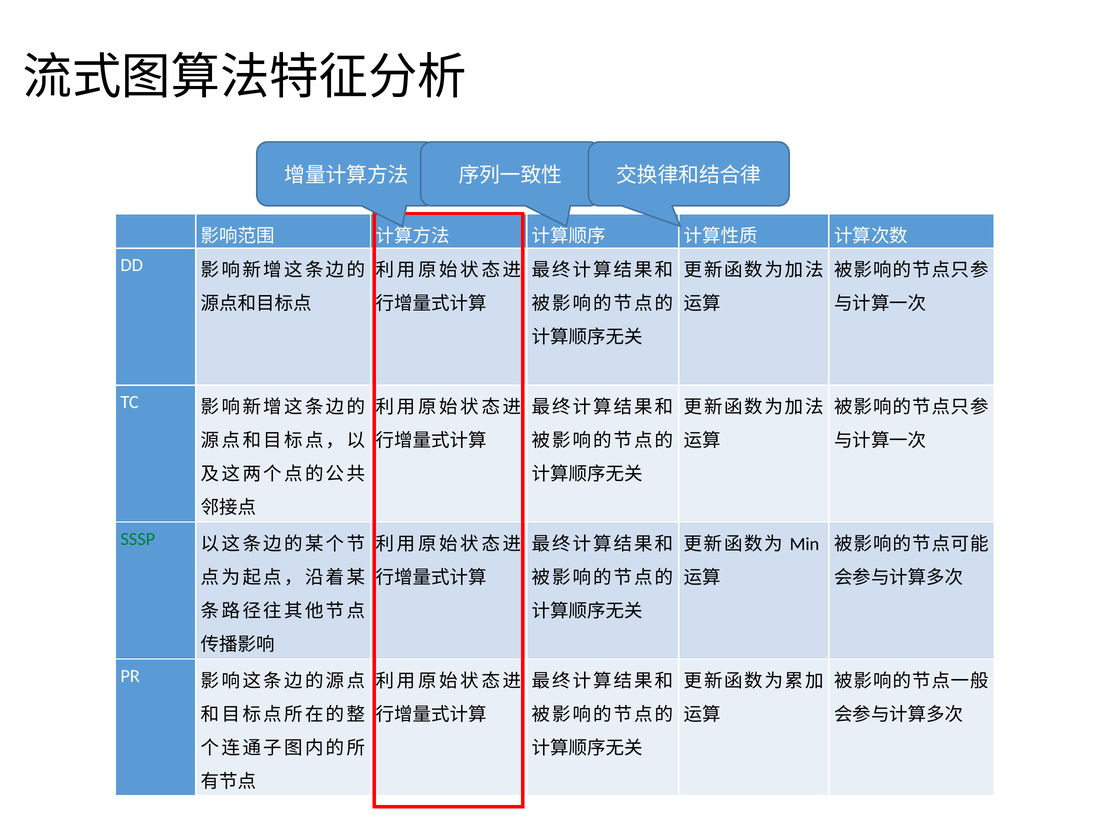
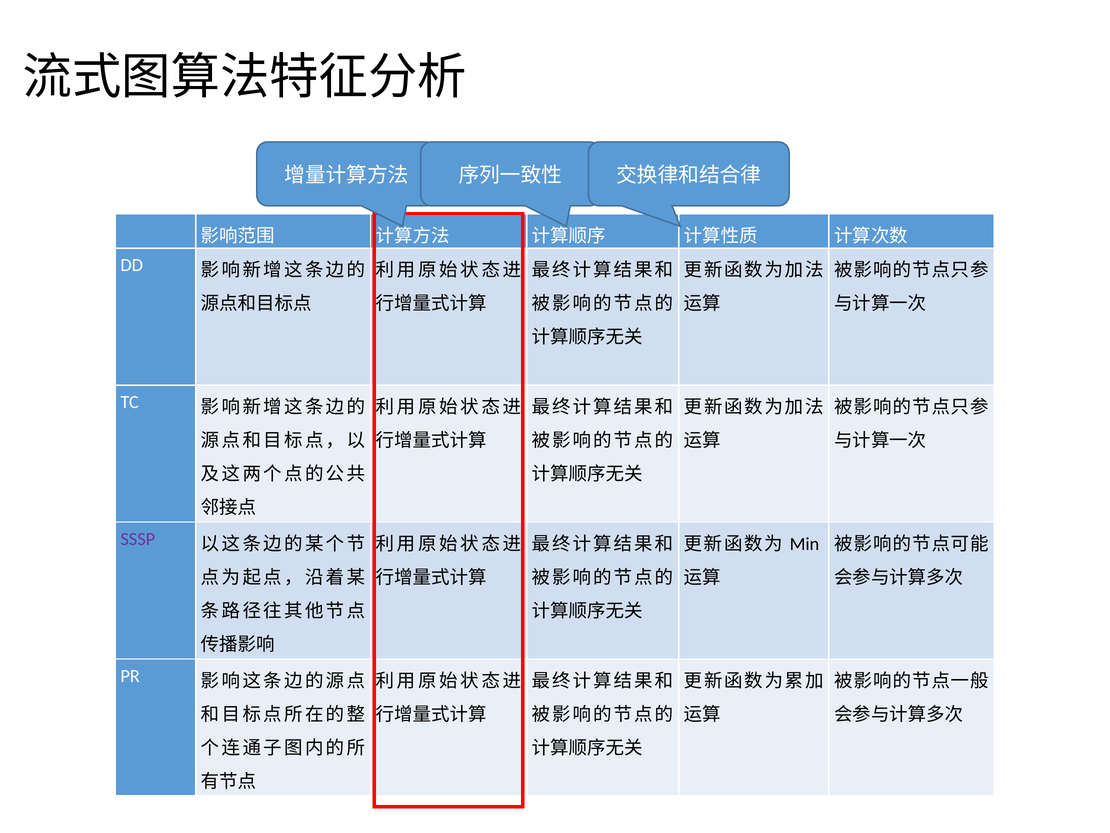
SSSP colour: green -> purple
